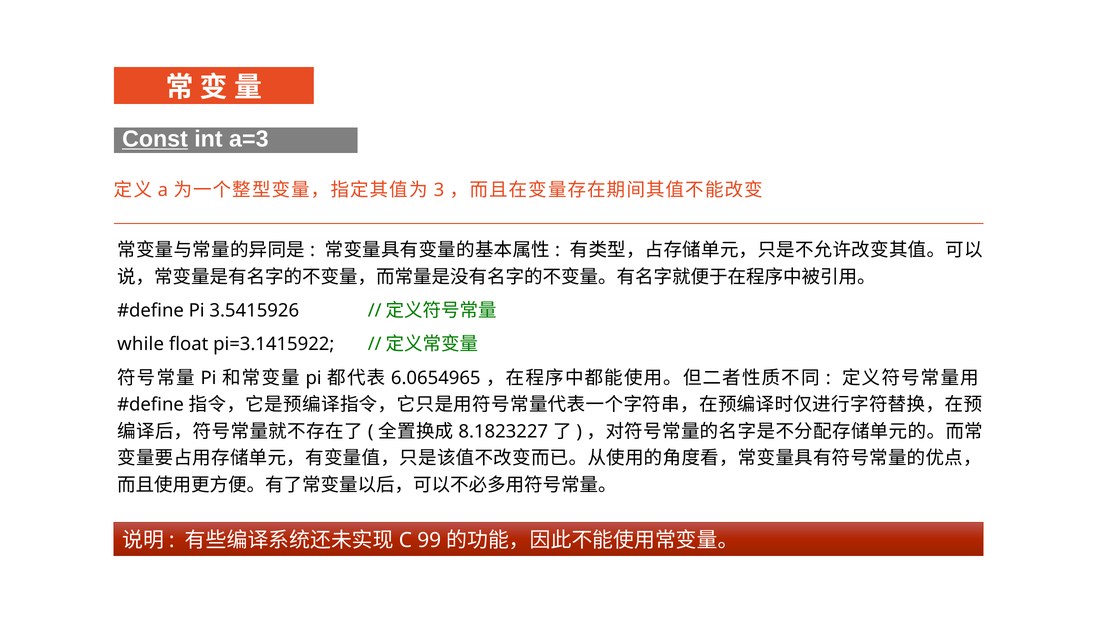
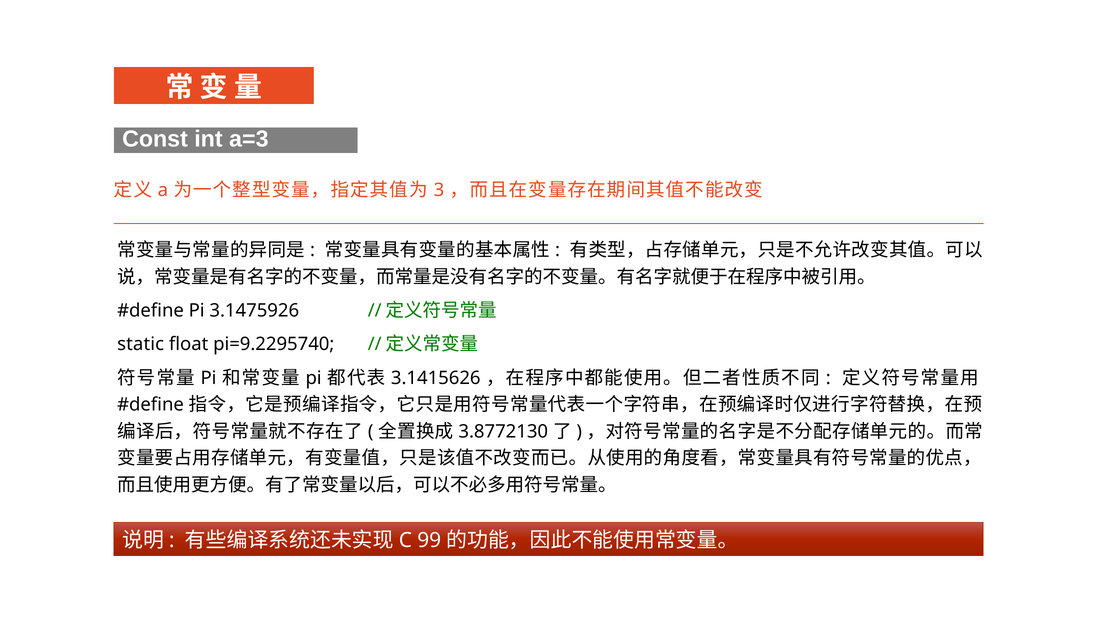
Const underline: present -> none
3.5415926: 3.5415926 -> 3.1475926
while: while -> static
pi=3.1415922: pi=3.1415922 -> pi=9.2295740
6.0654965: 6.0654965 -> 3.1415626
8.1823227: 8.1823227 -> 3.8772130
